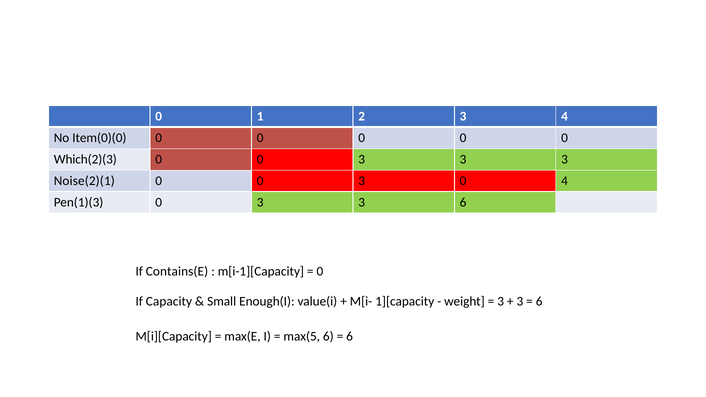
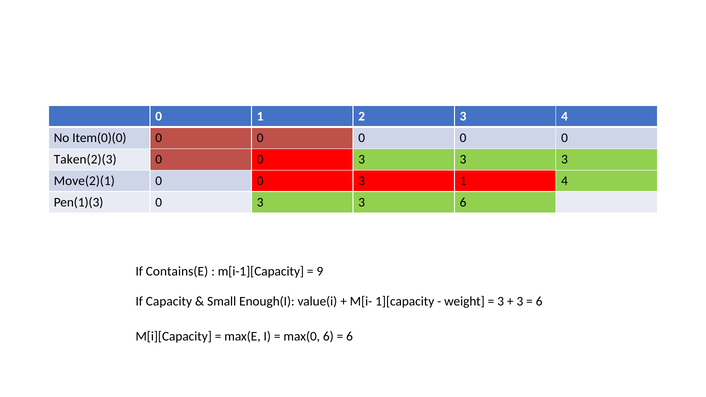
Which(2)(3: Which(2)(3 -> Taken(2)(3
Noise(2)(1: Noise(2)(1 -> Move(2)(1
3 0: 0 -> 1
0 at (320, 271): 0 -> 9
max(5: max(5 -> max(0
